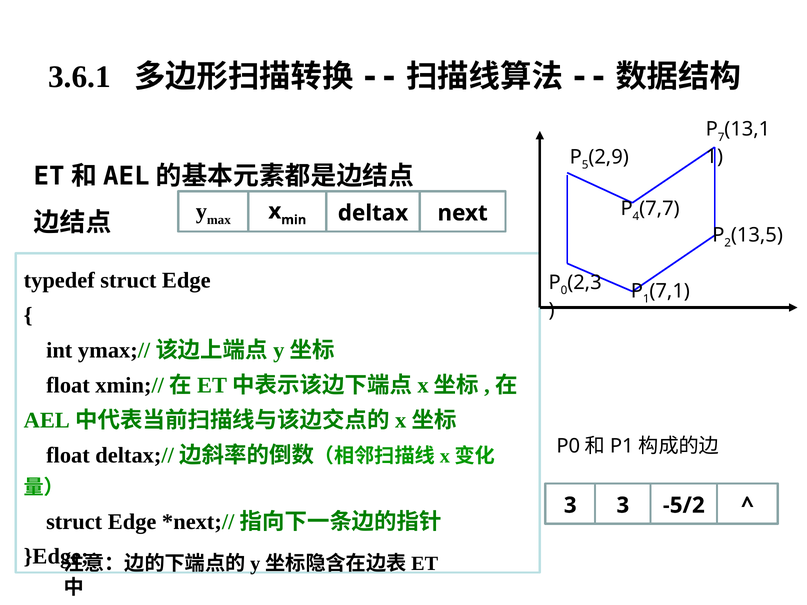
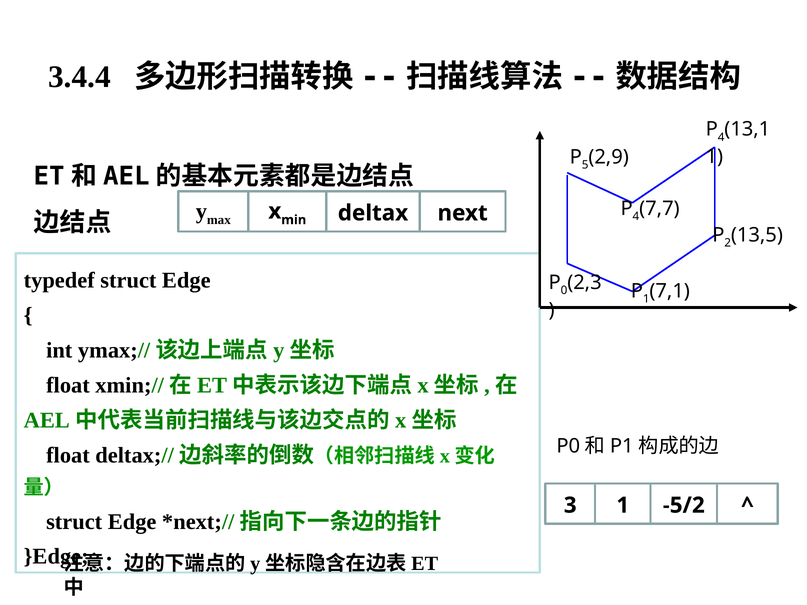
3.6.1: 3.6.1 -> 3.4.4
7 at (721, 137): 7 -> 4
3 3: 3 -> 1
